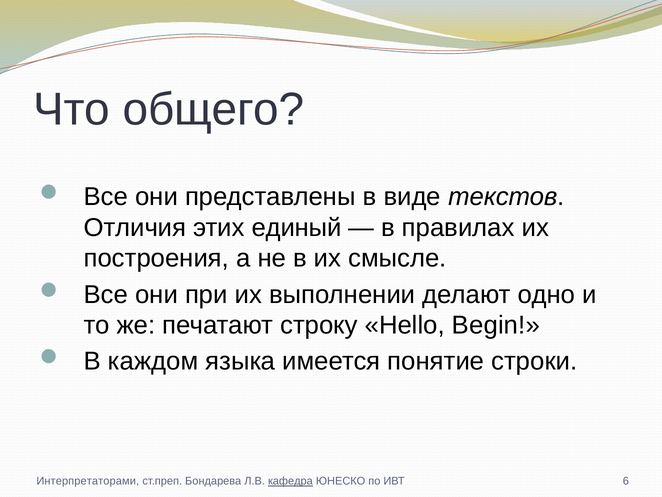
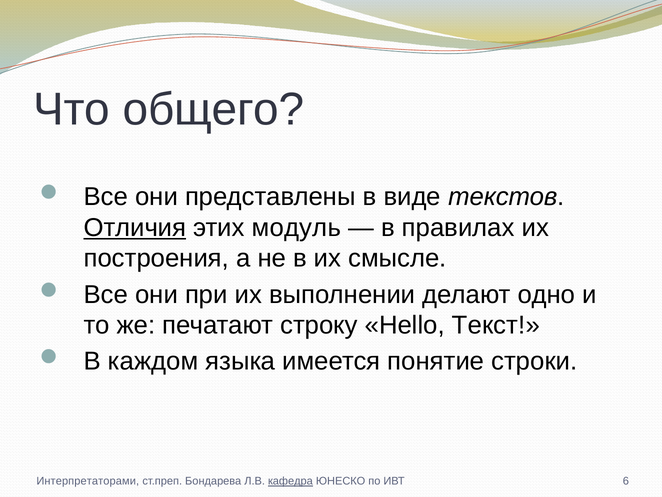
Отличия underline: none -> present
единый: единый -> модуль
Begin: Begin -> Текст
